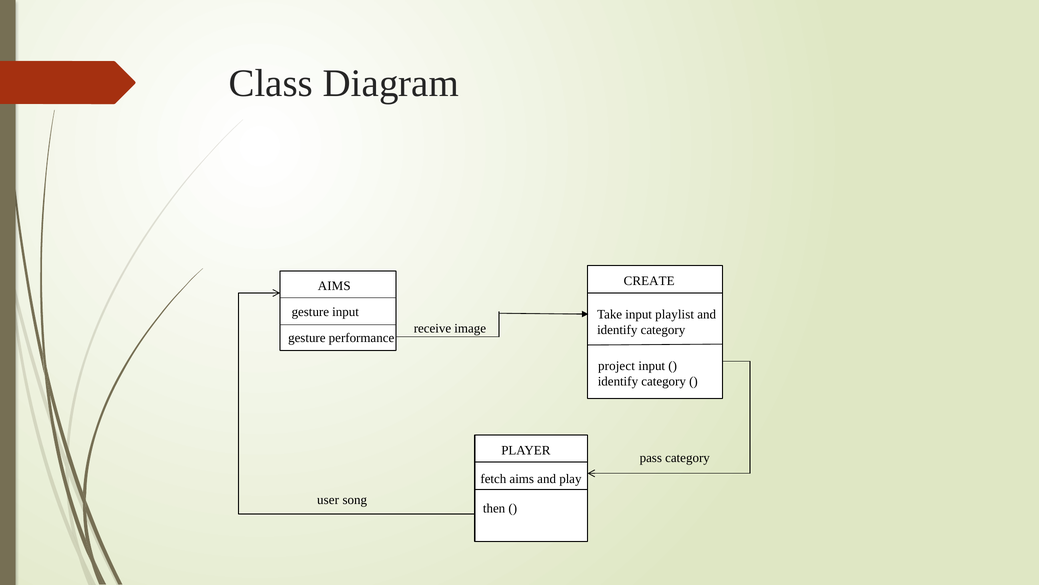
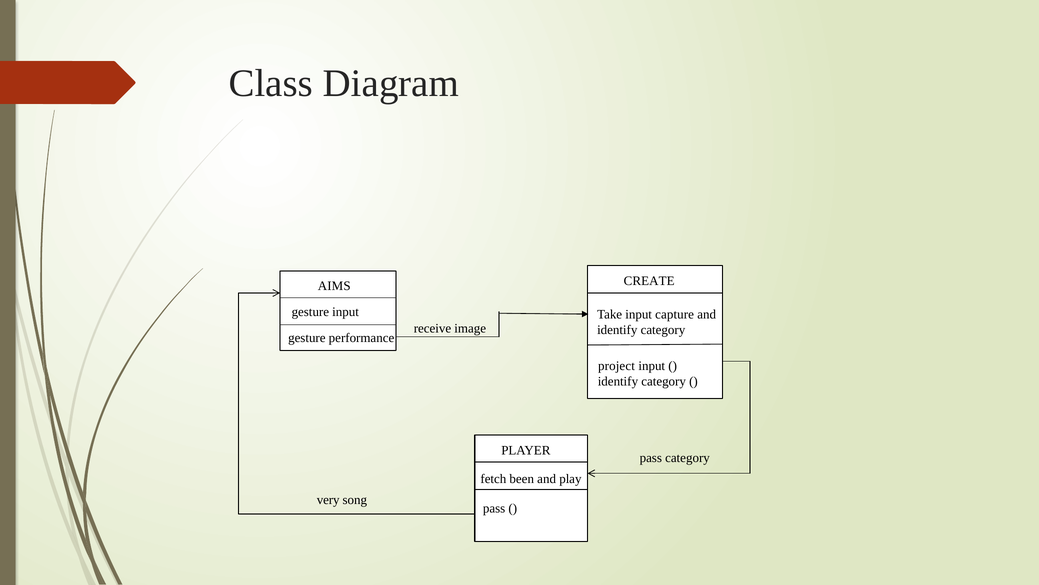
playlist: playlist -> capture
fetch aims: aims -> been
user: user -> very
then at (494, 508): then -> pass
